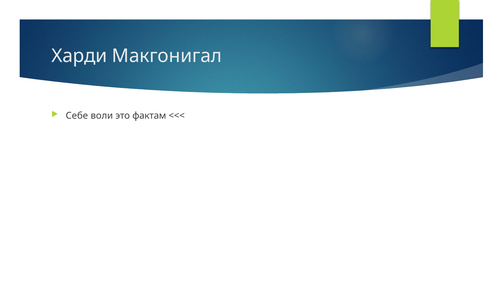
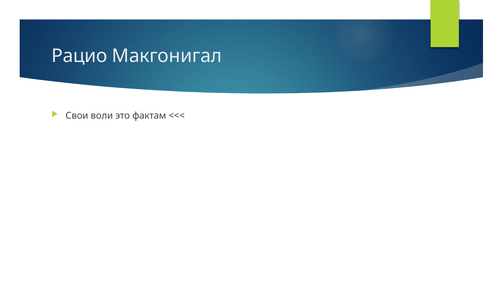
Харди: Харди -> Рацио
Себе: Себе -> Свои
